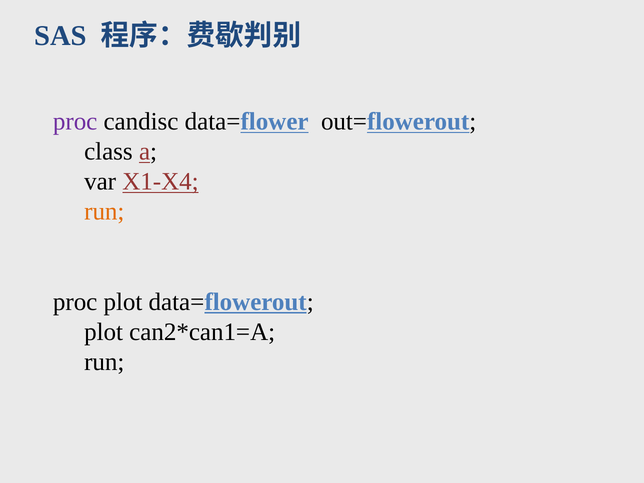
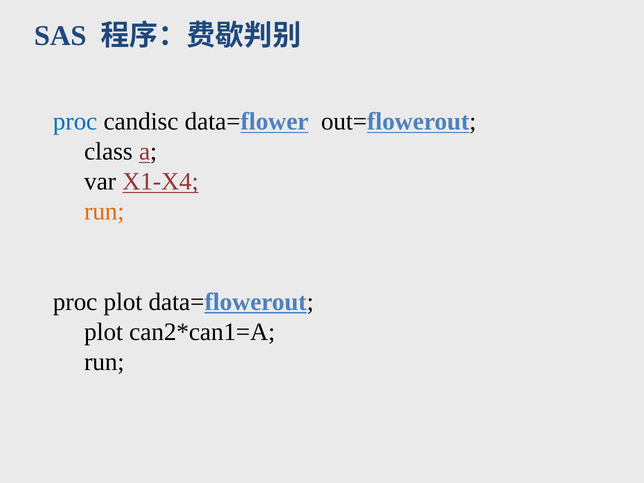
proc at (75, 121) colour: purple -> blue
